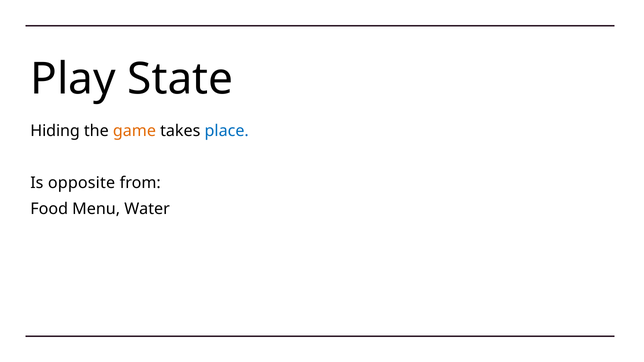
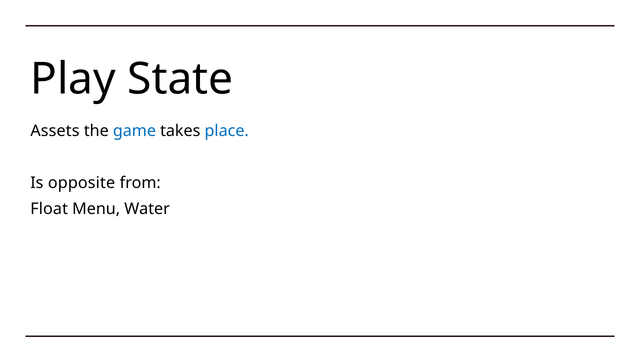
Hiding: Hiding -> Assets
game colour: orange -> blue
Food: Food -> Float
